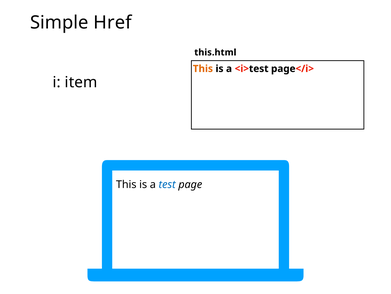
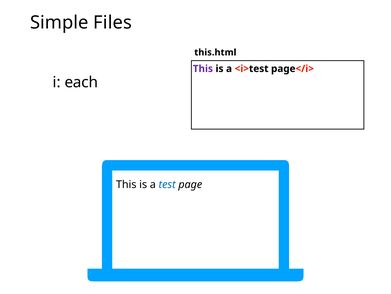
Href: Href -> Files
This at (203, 69) colour: orange -> purple
item: item -> each
